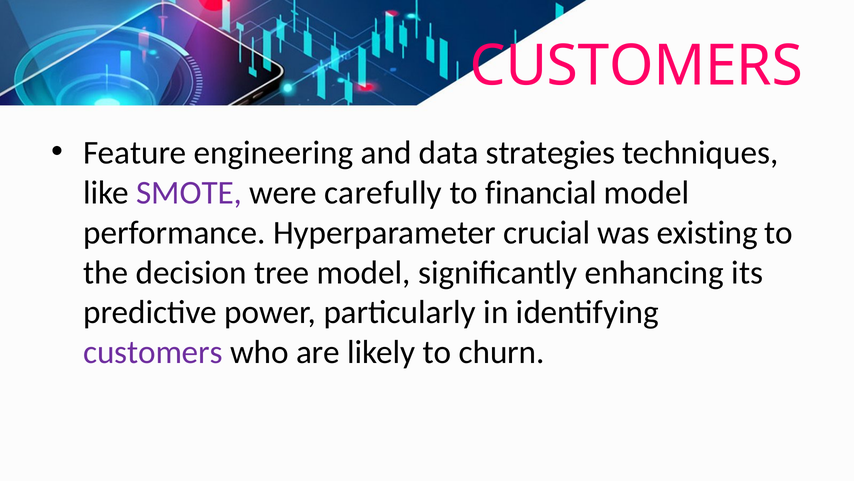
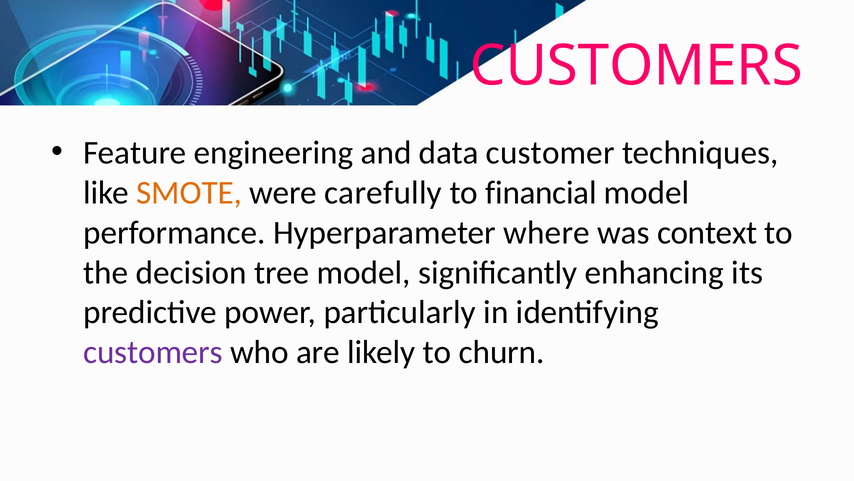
strategies: strategies -> customer
SMOTE colour: purple -> orange
crucial: crucial -> where
existing: existing -> context
